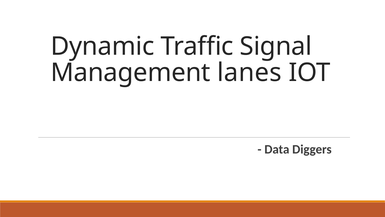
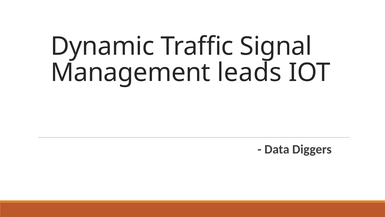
lanes: lanes -> leads
